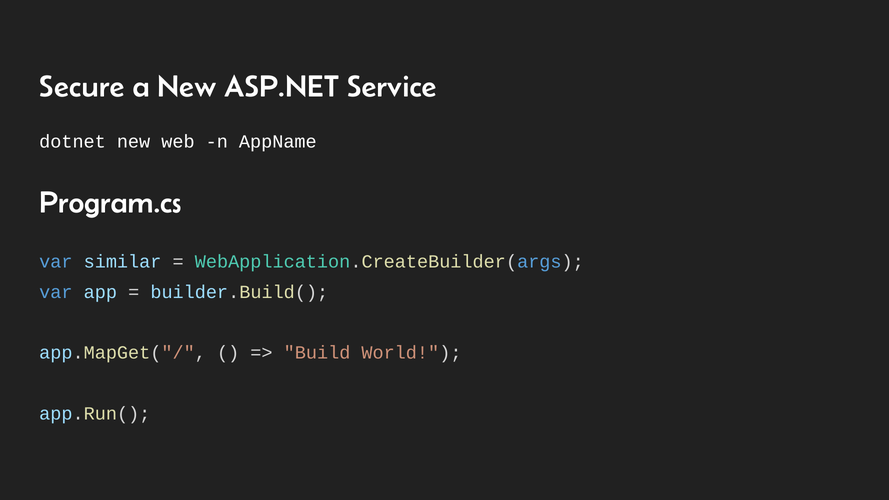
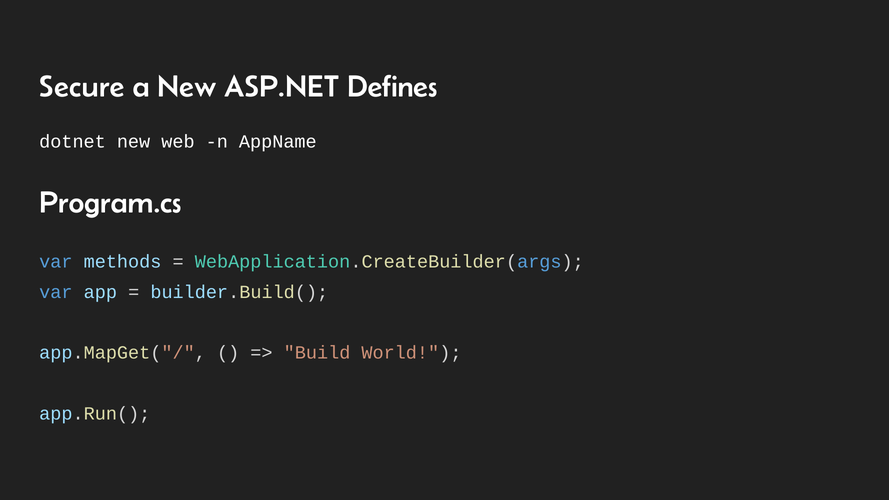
Service: Service -> Defines
similar: similar -> methods
